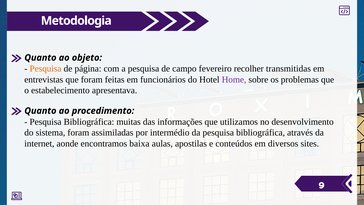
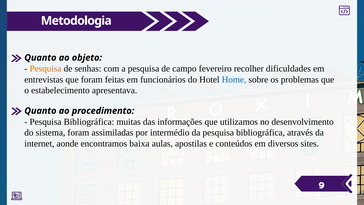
página: página -> senhas
transmitidas: transmitidas -> dificuldades
Home colour: purple -> blue
